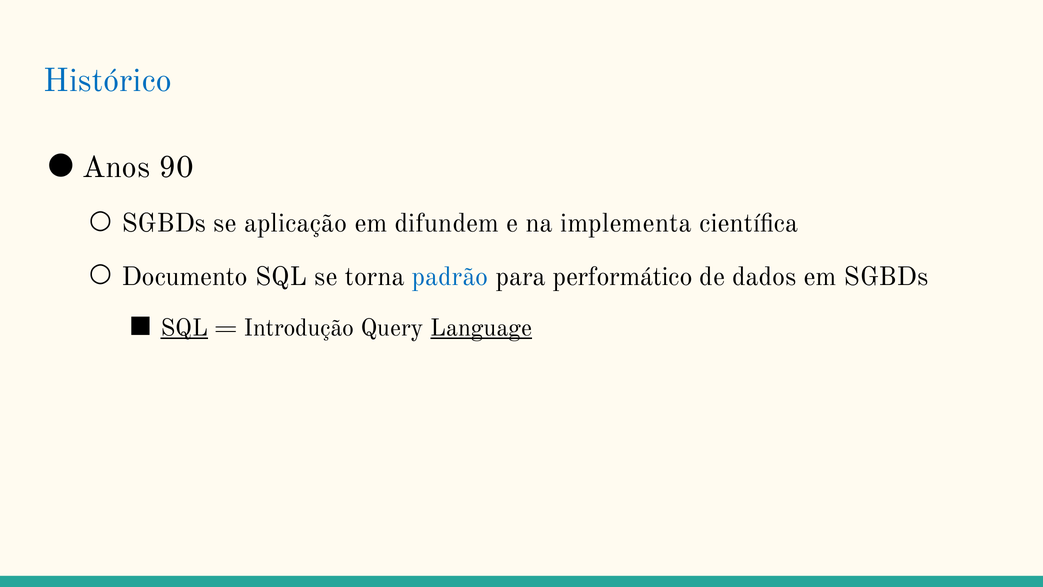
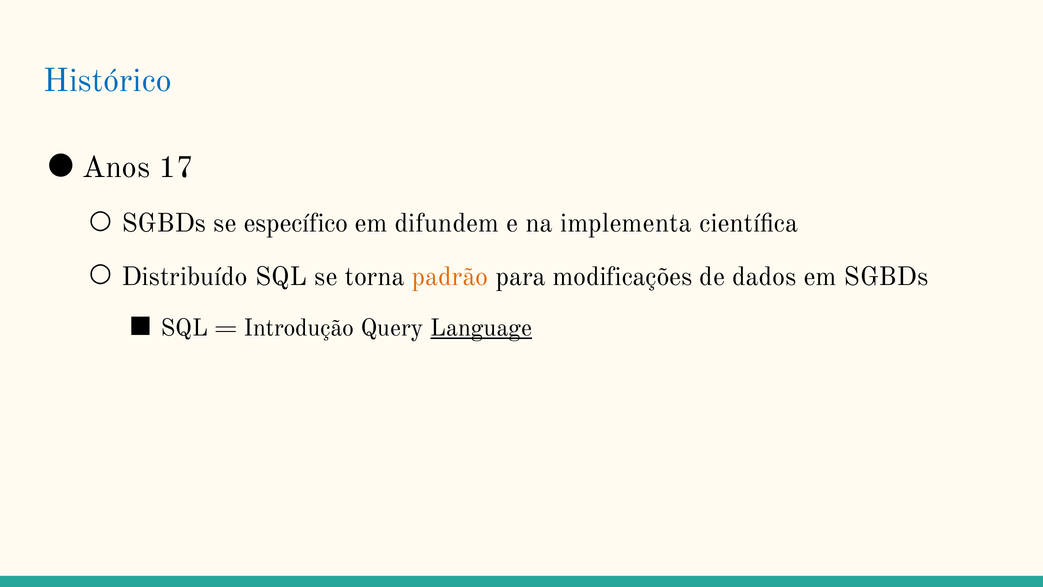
90: 90 -> 17
aplicação: aplicação -> específico
Documento: Documento -> Distribuído
padrão colour: blue -> orange
performático: performático -> modificações
SQL at (184, 328) underline: present -> none
